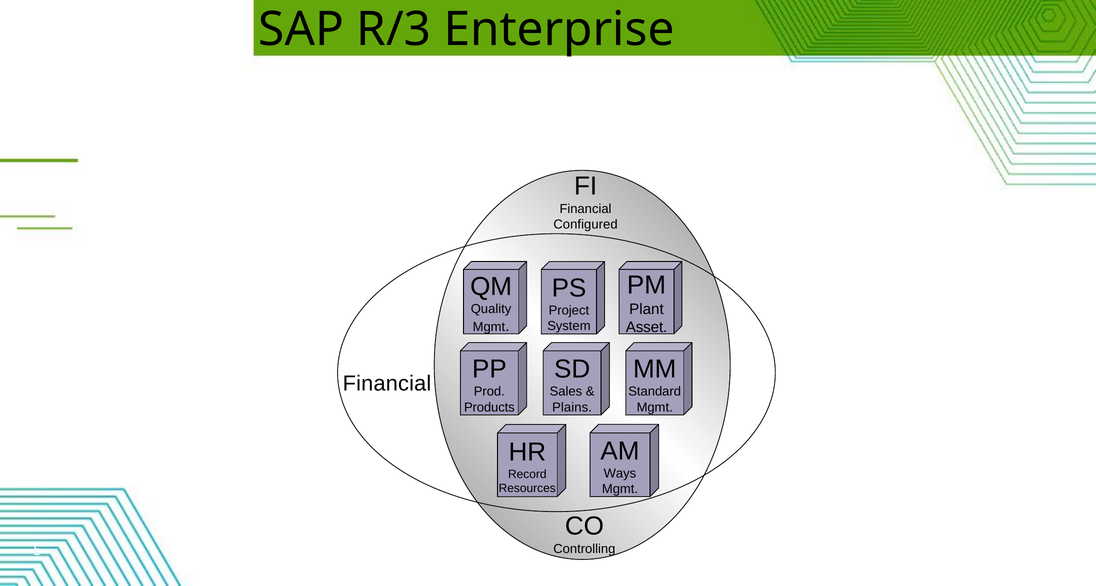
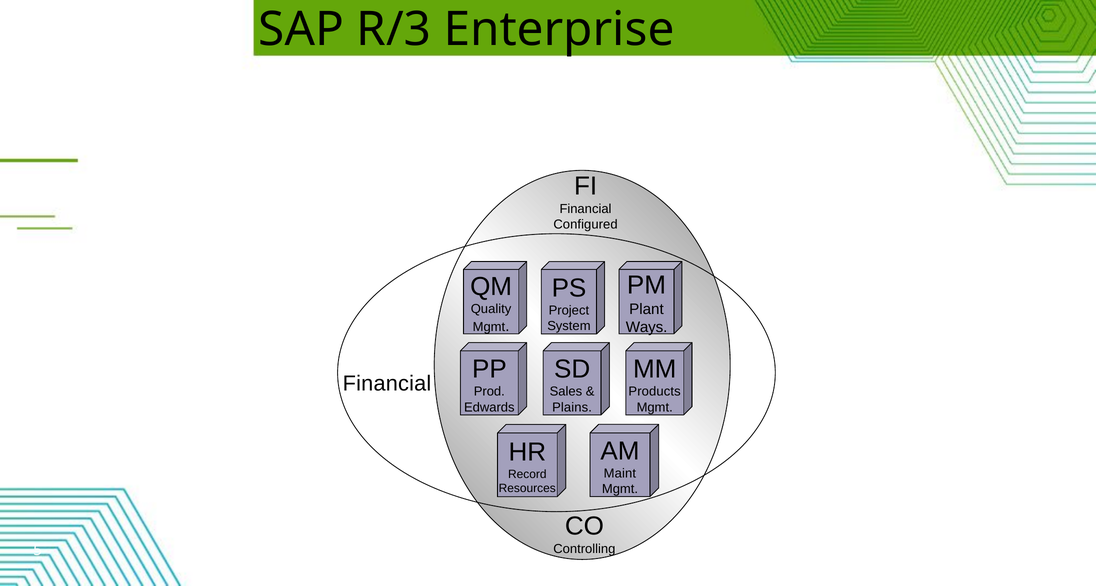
Asset: Asset -> Ways
Standard: Standard -> Products
Products: Products -> Edwards
Ways: Ways -> Maint
